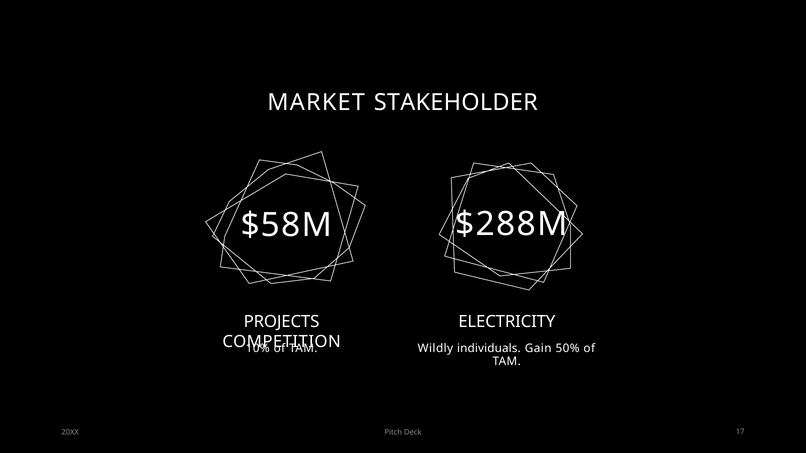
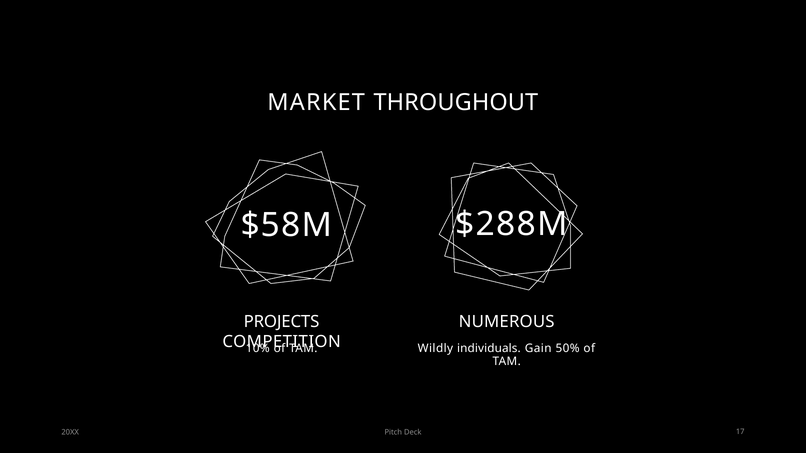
STAKEHOLDER: STAKEHOLDER -> THROUGHOUT
ELECTRICITY: ELECTRICITY -> NUMEROUS
